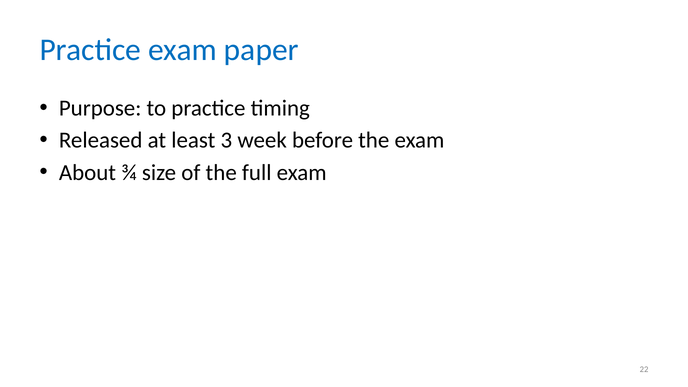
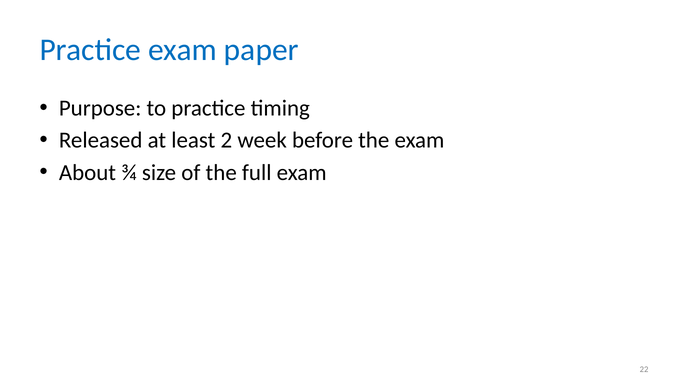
3: 3 -> 2
